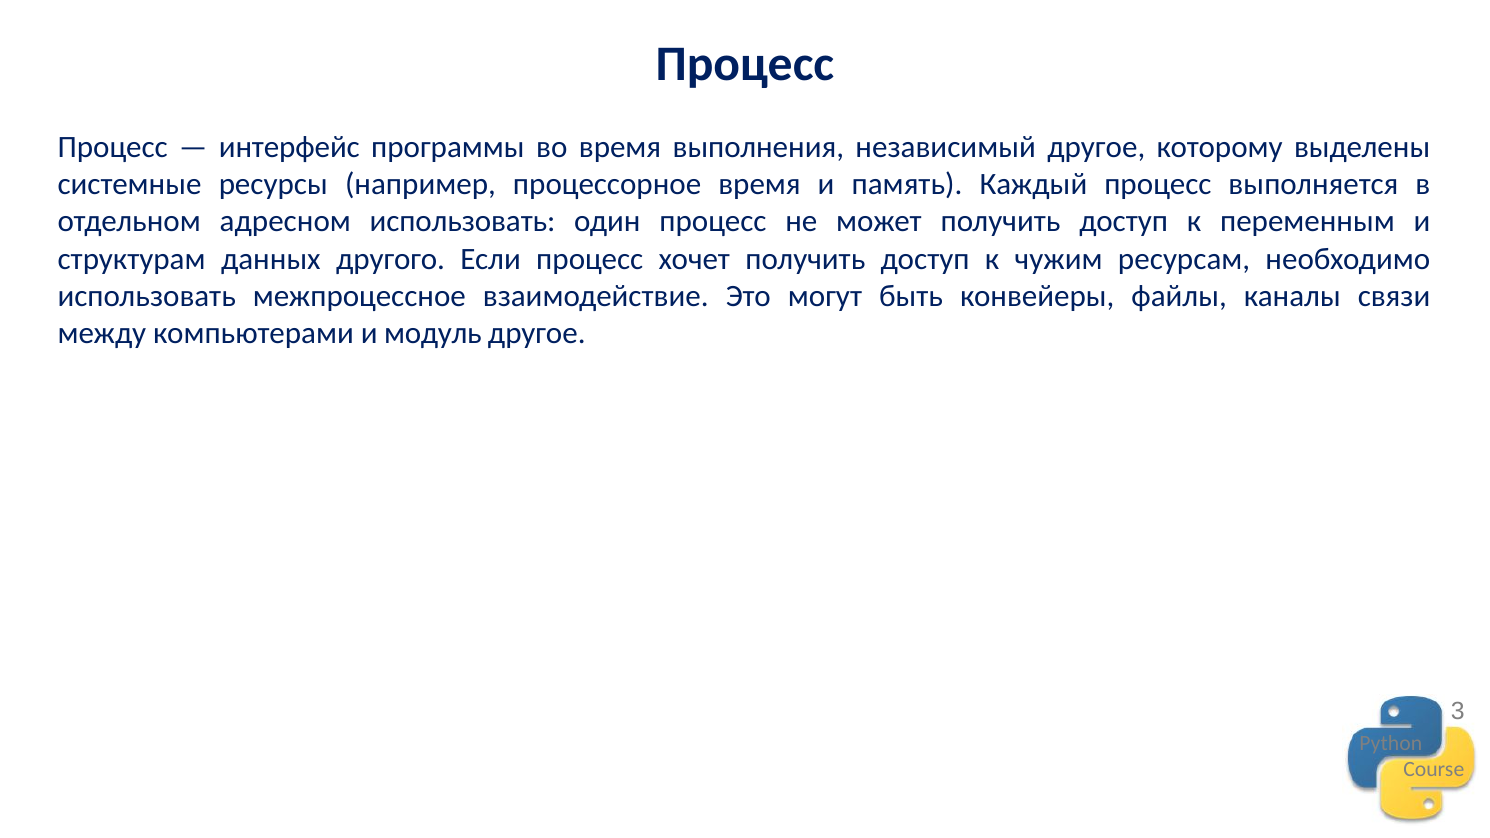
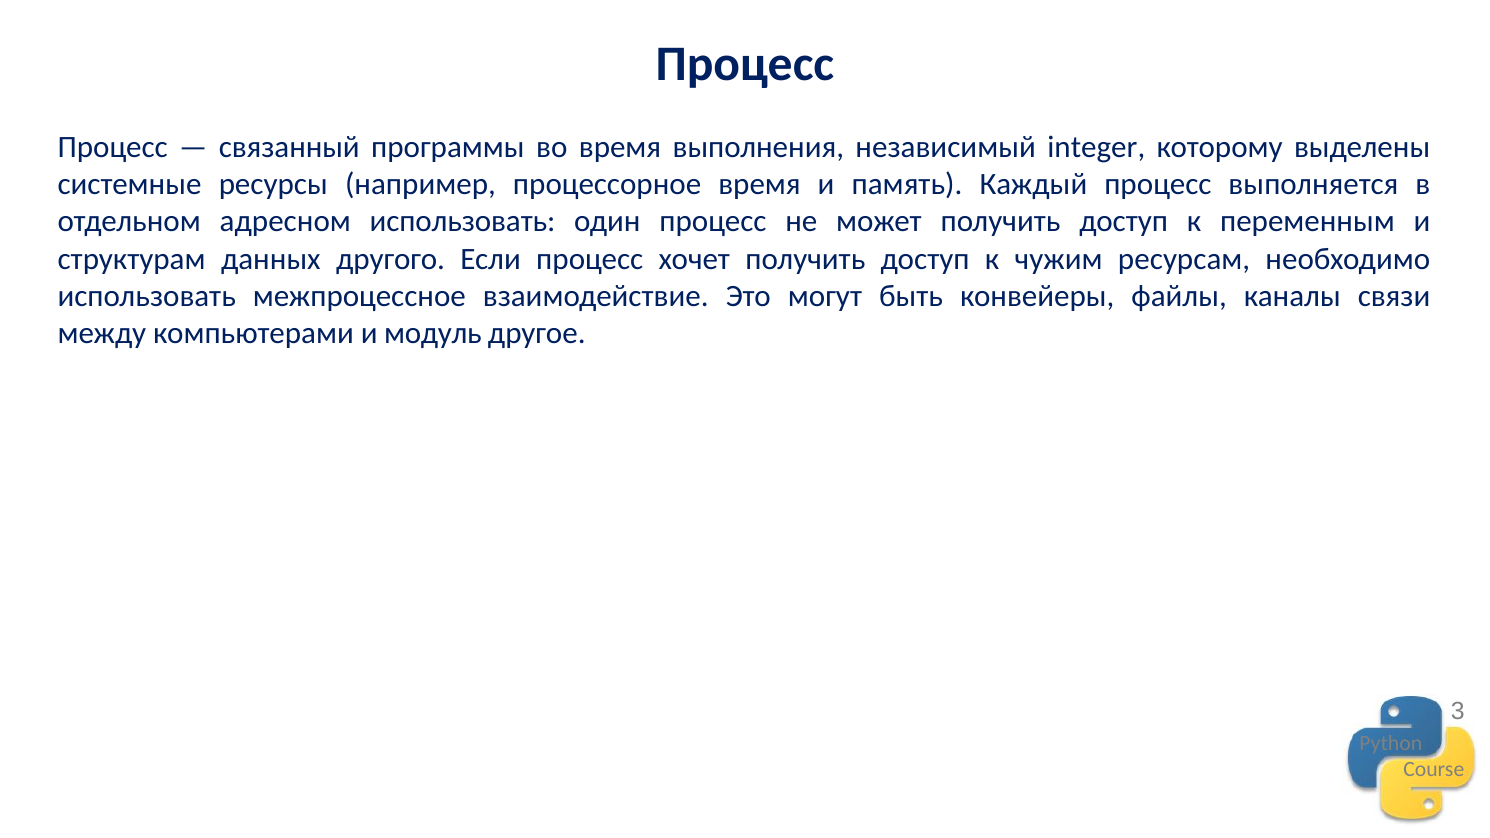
интерфейс: интерфейс -> связанный
независимый другое: другое -> integer
